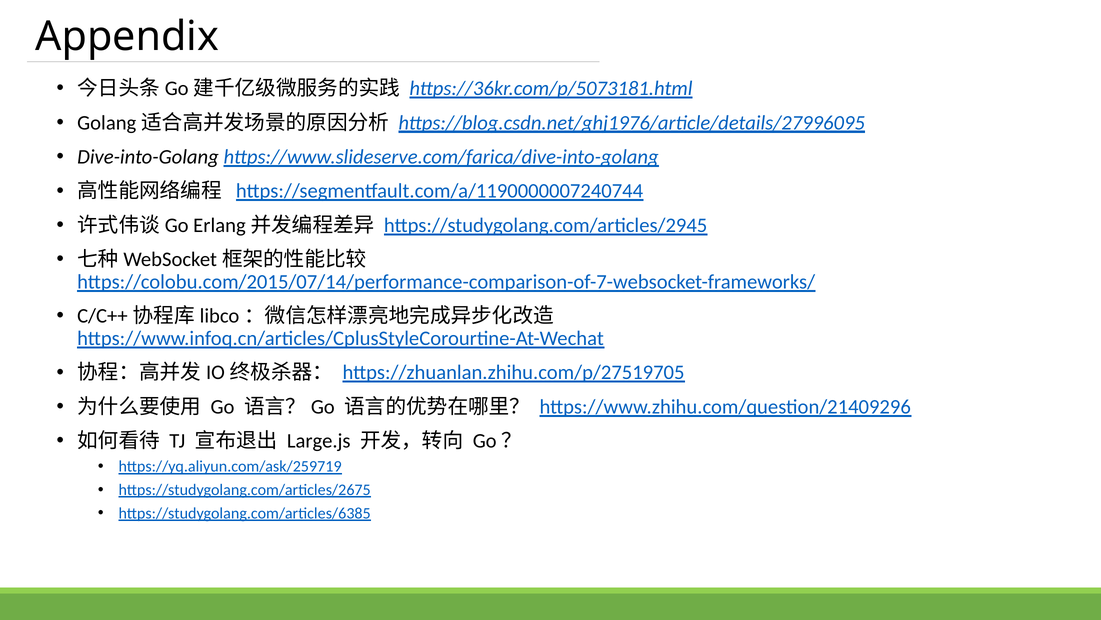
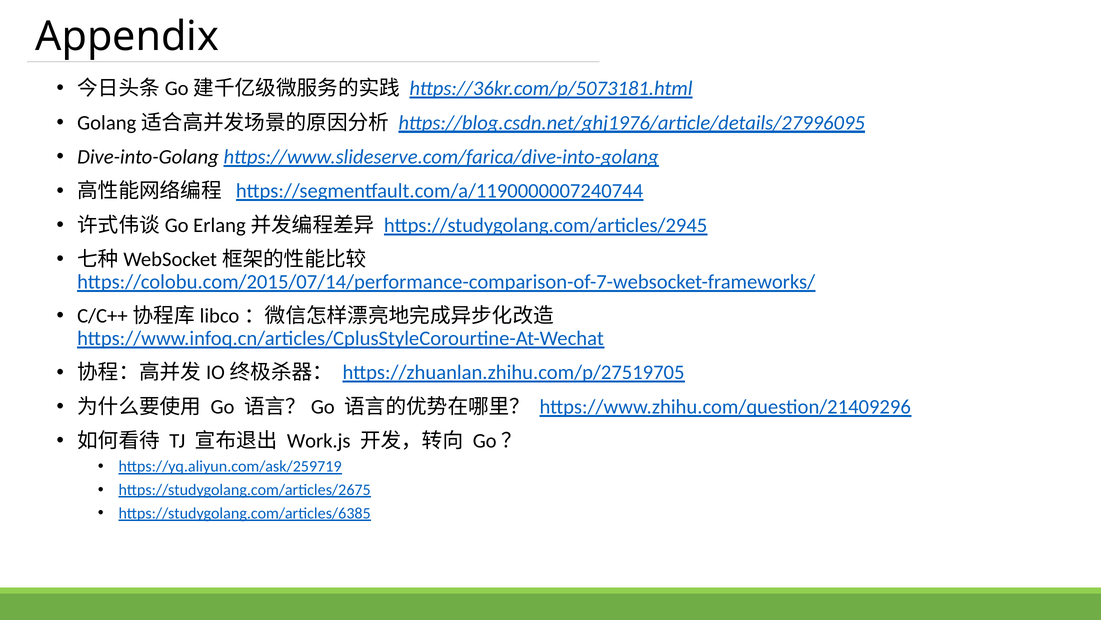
Large.js: Large.js -> Work.js
